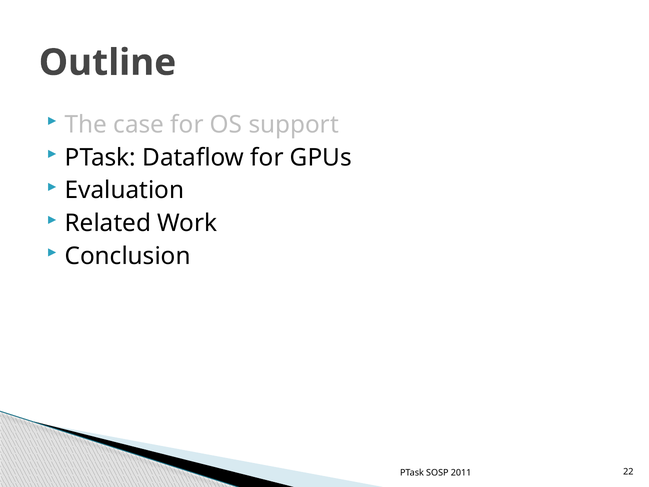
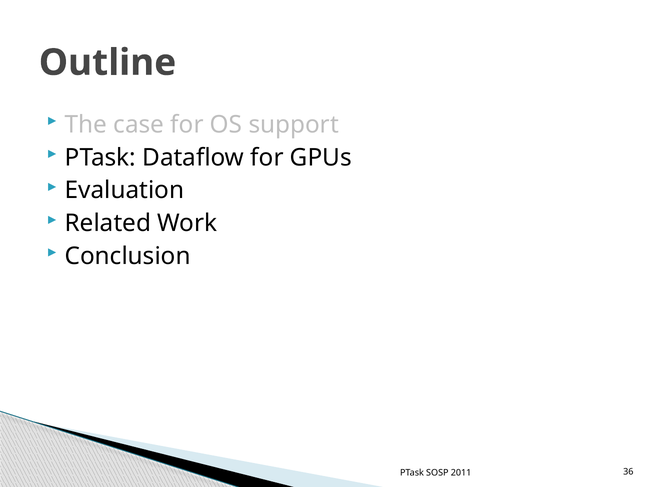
22: 22 -> 36
